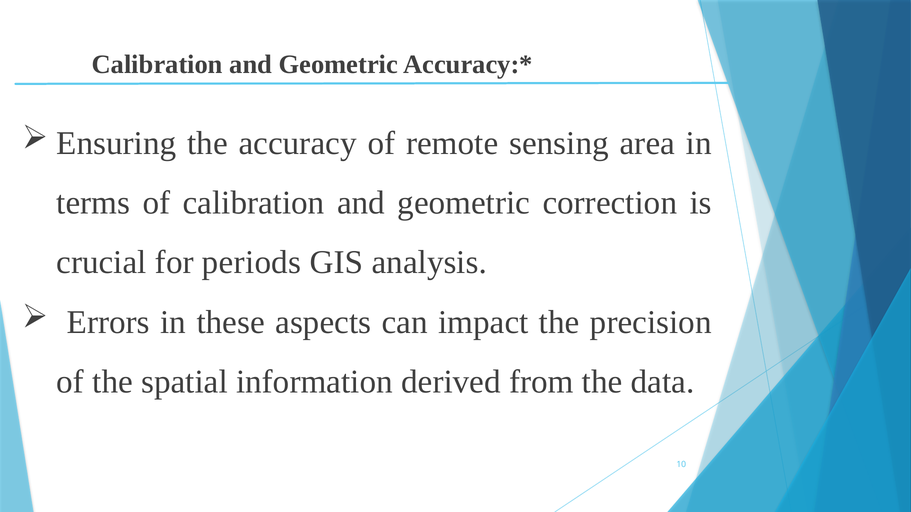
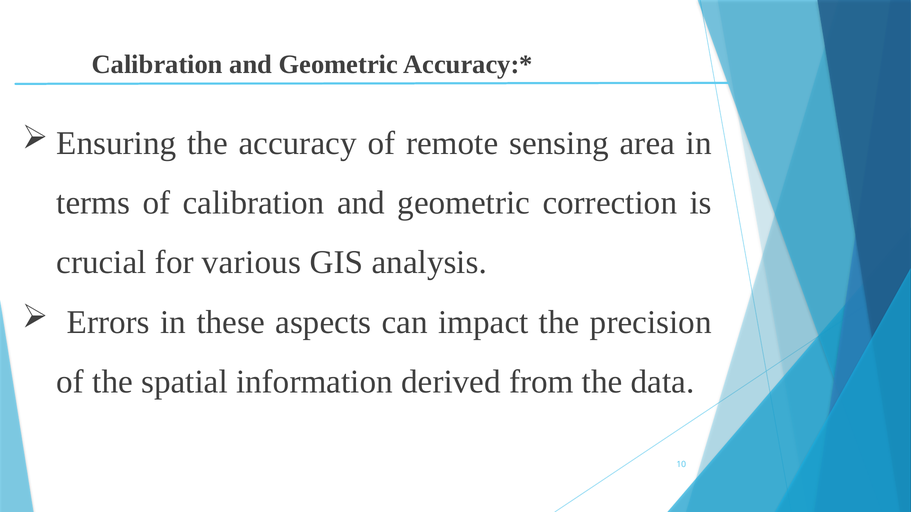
periods: periods -> various
